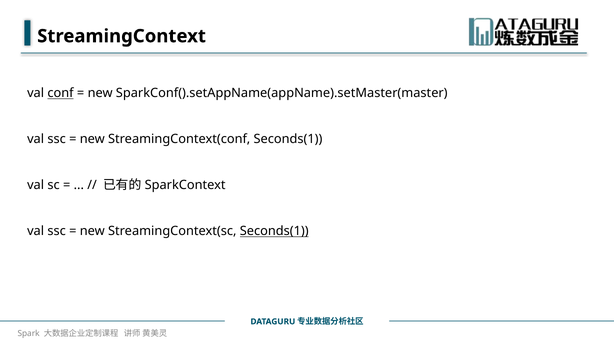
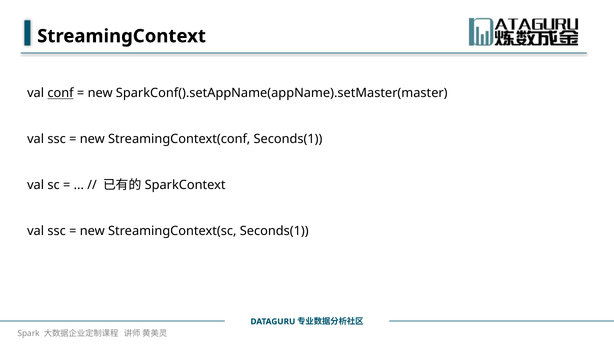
Seconds(1 at (274, 231) underline: present -> none
